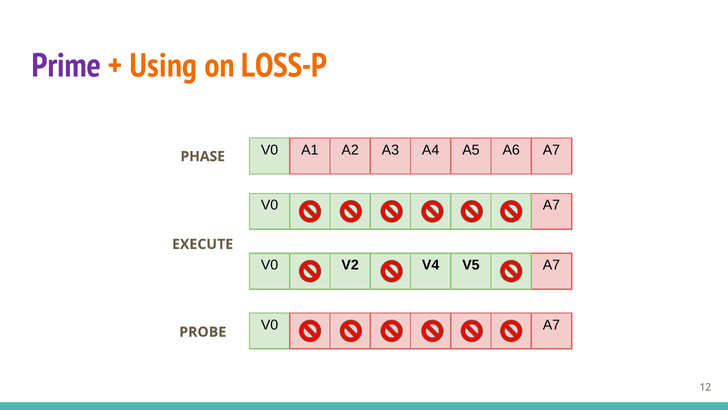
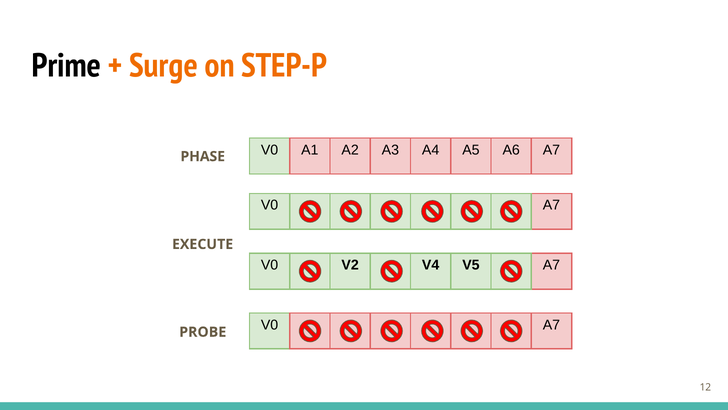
Prime colour: purple -> black
Using: Using -> Surge
LOSS-P: LOSS-P -> STEP-P
